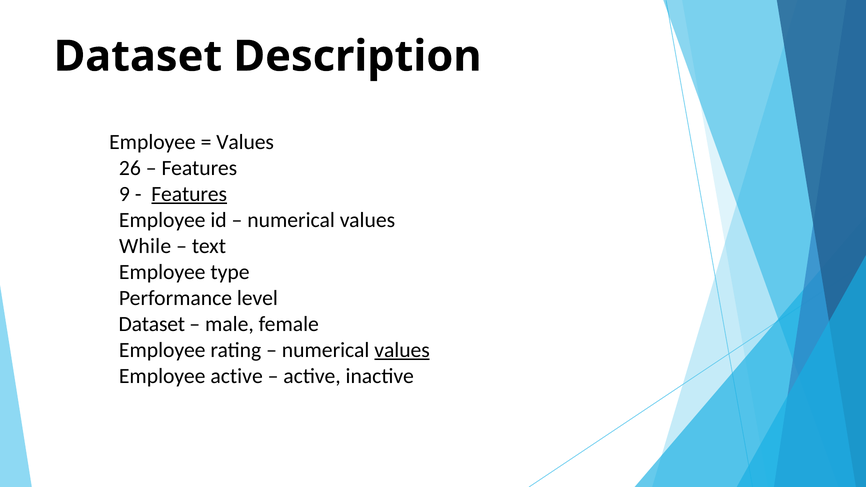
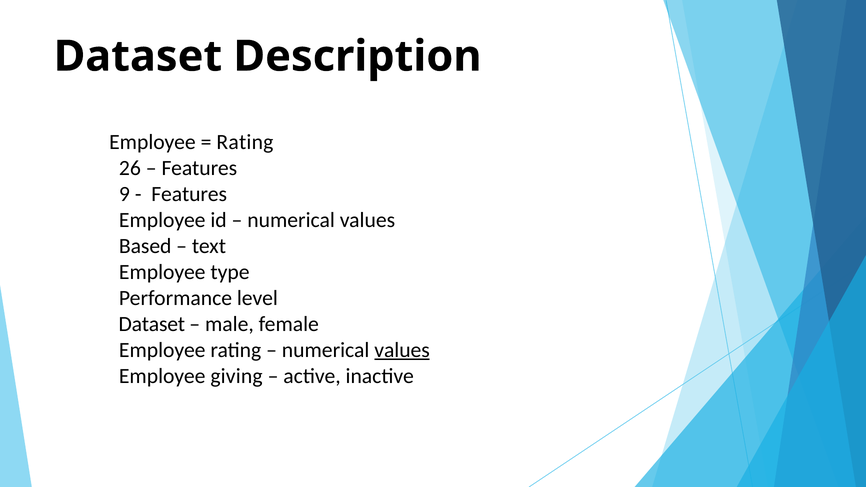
Values at (245, 142): Values -> Rating
Features at (189, 194) underline: present -> none
While: While -> Based
Employee active: active -> giving
